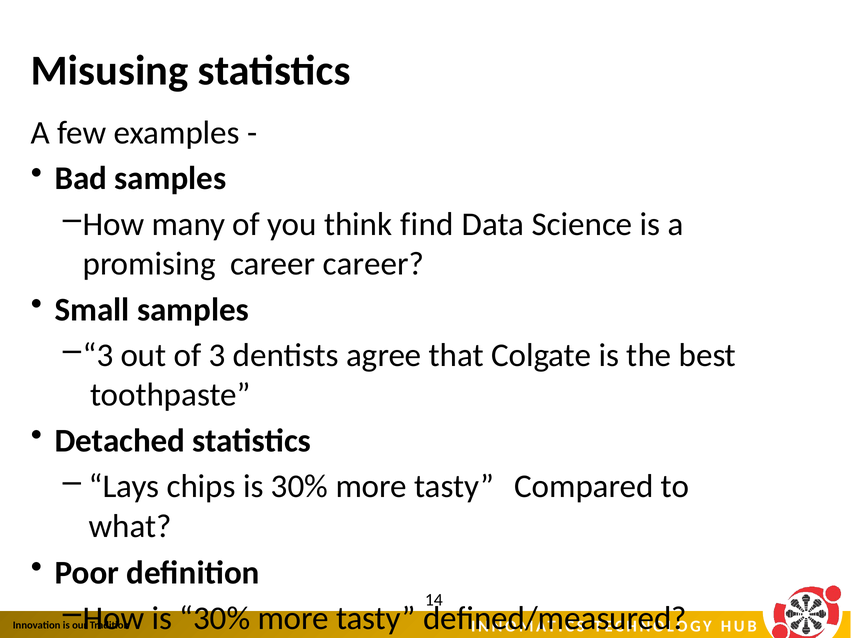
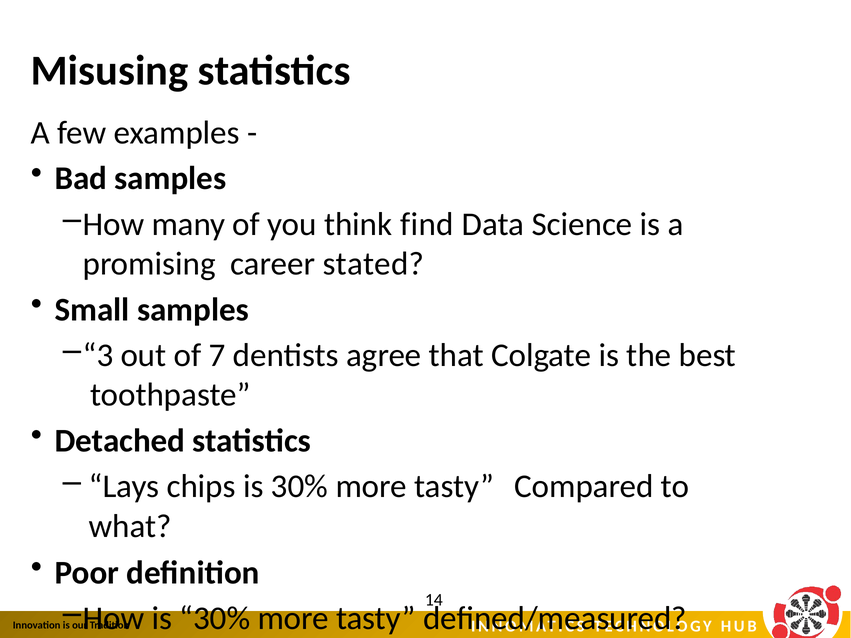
career career: career -> stated
of 3: 3 -> 7
